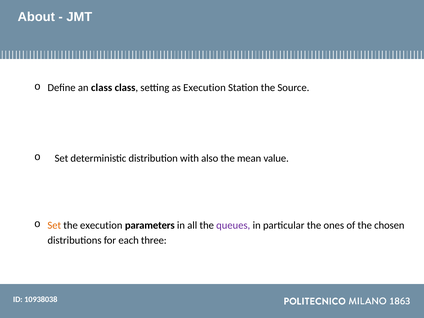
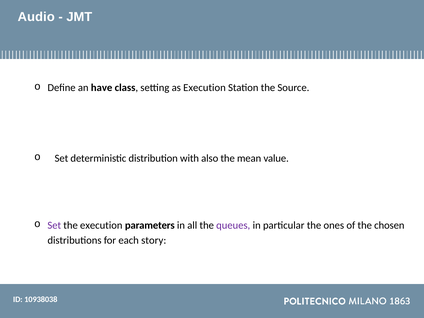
About: About -> Audio
an class: class -> have
Set at (54, 225) colour: orange -> purple
three: three -> story
